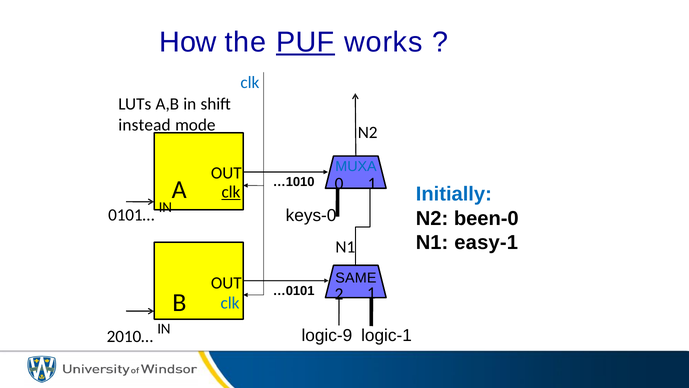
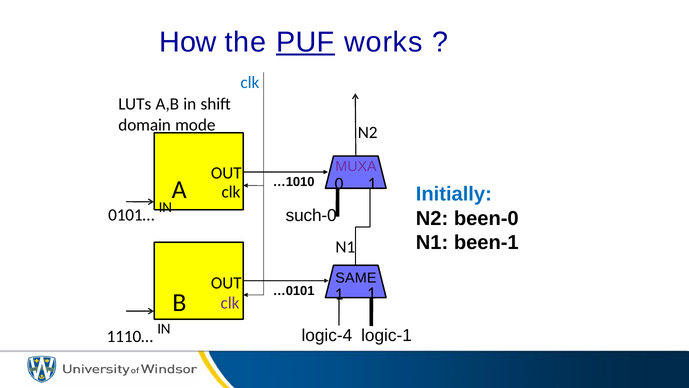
instead: instead -> domain
MUXA colour: blue -> purple
clk at (231, 192) underline: present -> none
keys-0: keys-0 -> such-0
easy-1: easy-1 -> been-1
…0101 2: 2 -> 1
clk at (230, 303) colour: blue -> purple
2010…: 2010… -> 1110…
logic-9: logic-9 -> logic-4
